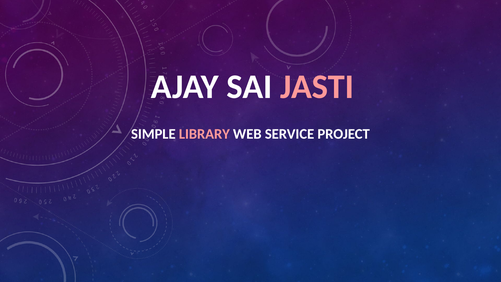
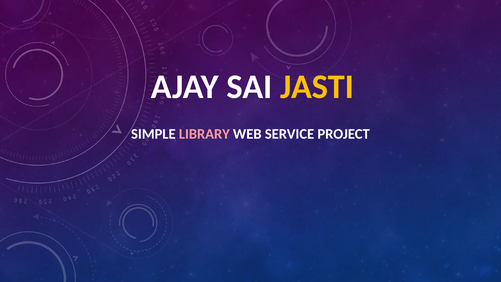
JASTI colour: pink -> yellow
